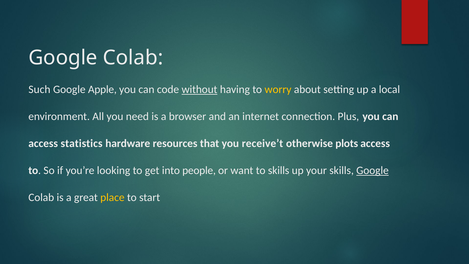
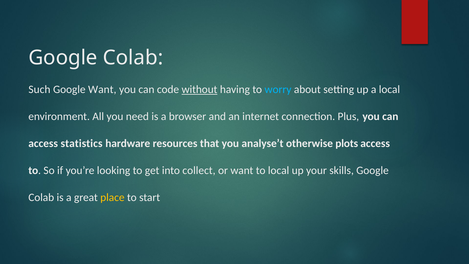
Google Apple: Apple -> Want
worry colour: yellow -> light blue
receive’t: receive’t -> analyse’t
people: people -> collect
to skills: skills -> local
Google at (372, 170) underline: present -> none
